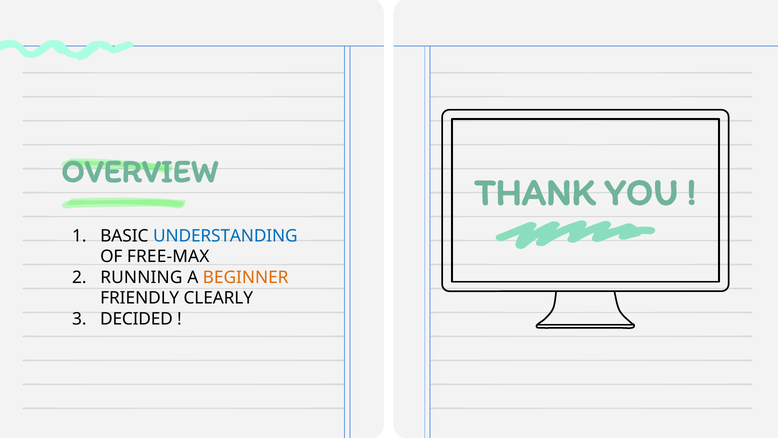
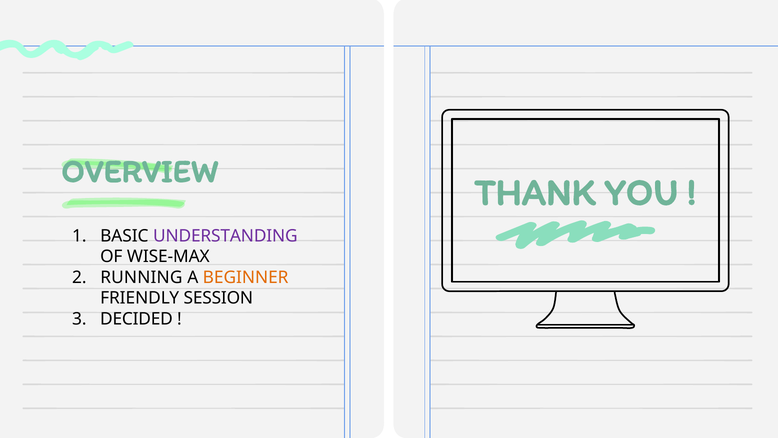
UNDERSTANDING colour: blue -> purple
FREE-MAX: FREE-MAX -> WISE-MAX
CLEARLY: CLEARLY -> SESSION
